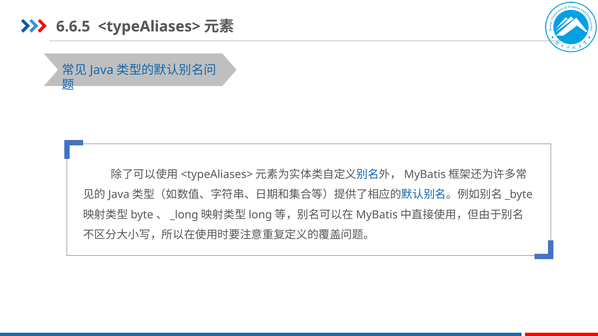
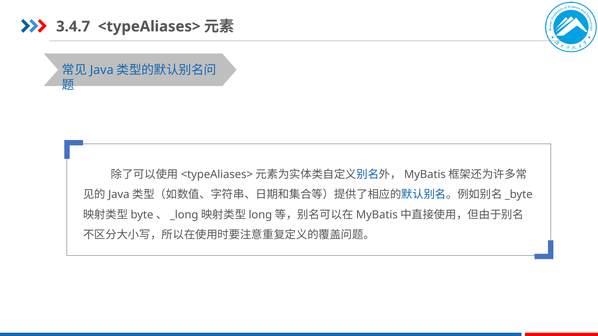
6.6.5: 6.6.5 -> 3.4.7
